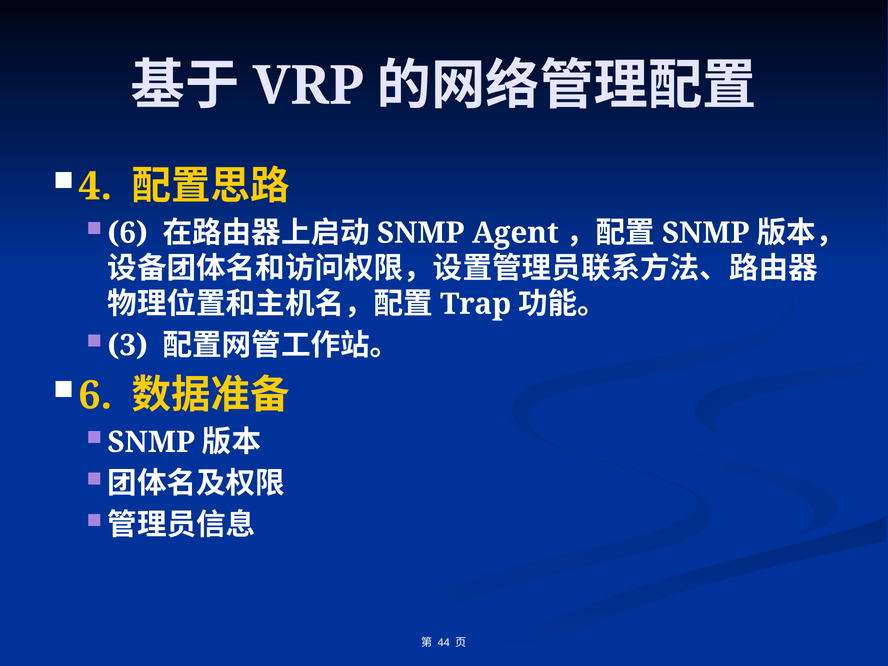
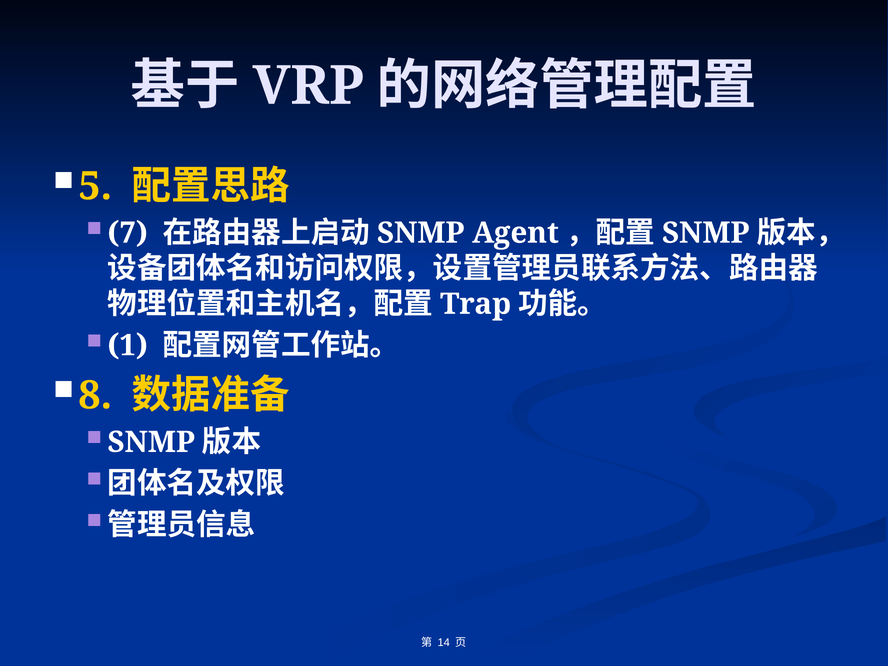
4: 4 -> 5
6 at (128, 233): 6 -> 7
3: 3 -> 1
6 at (95, 395): 6 -> 8
44: 44 -> 14
